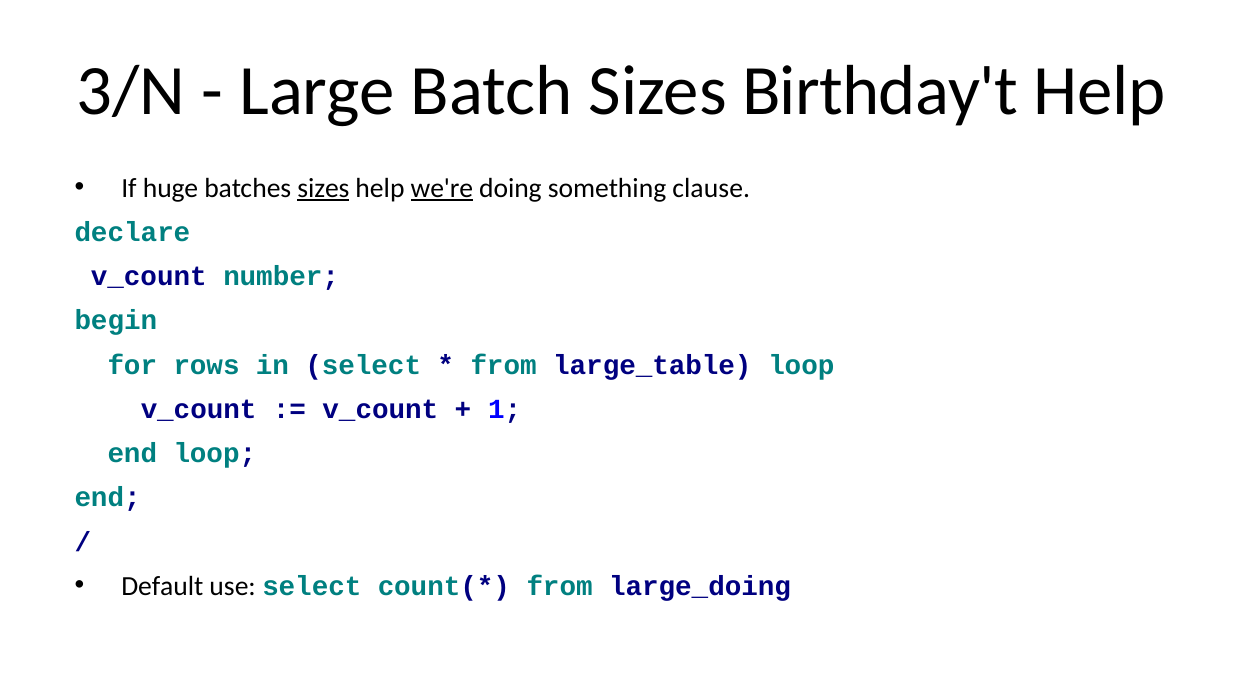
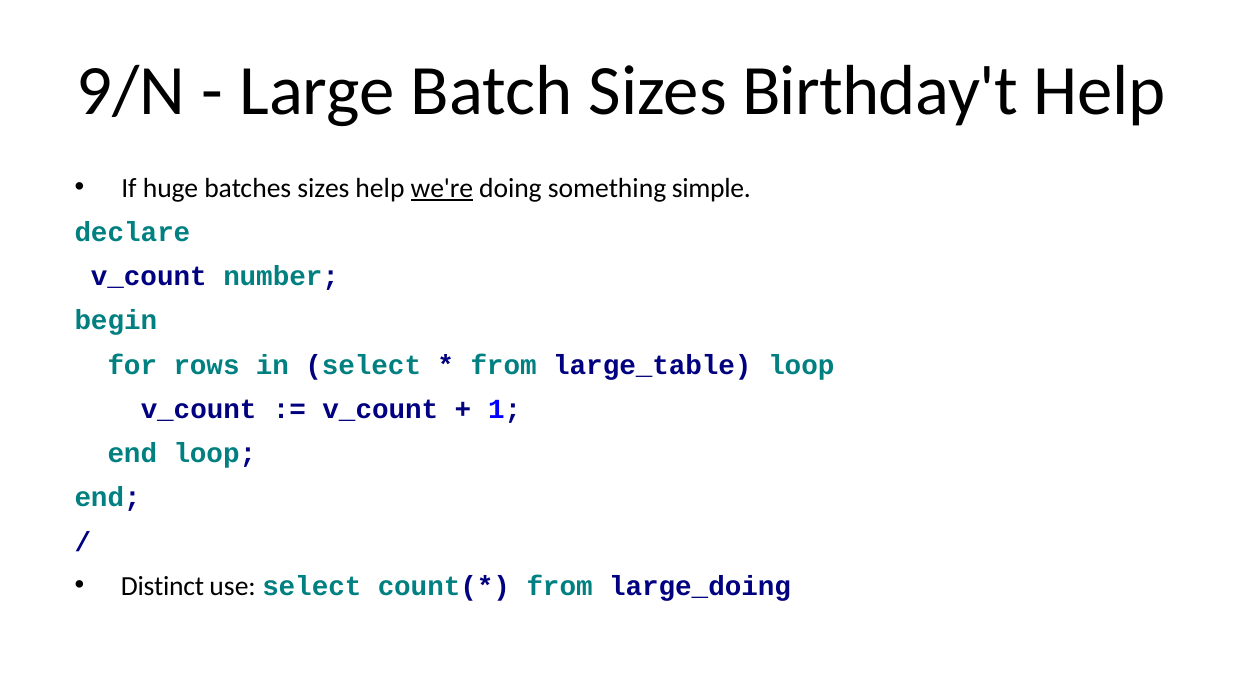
3/N: 3/N -> 9/N
sizes at (323, 188) underline: present -> none
clause: clause -> simple
Default: Default -> Distinct
